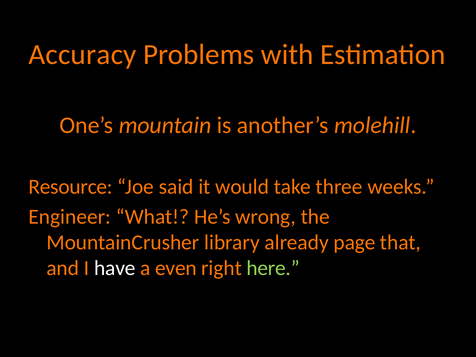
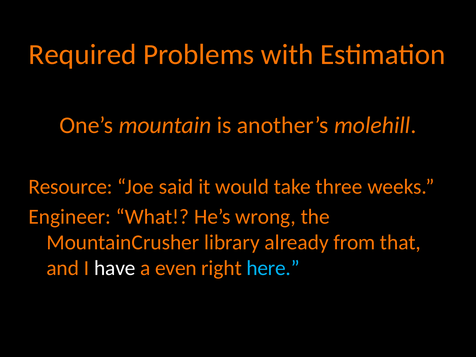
Accuracy: Accuracy -> Required
page: page -> from
here colour: light green -> light blue
